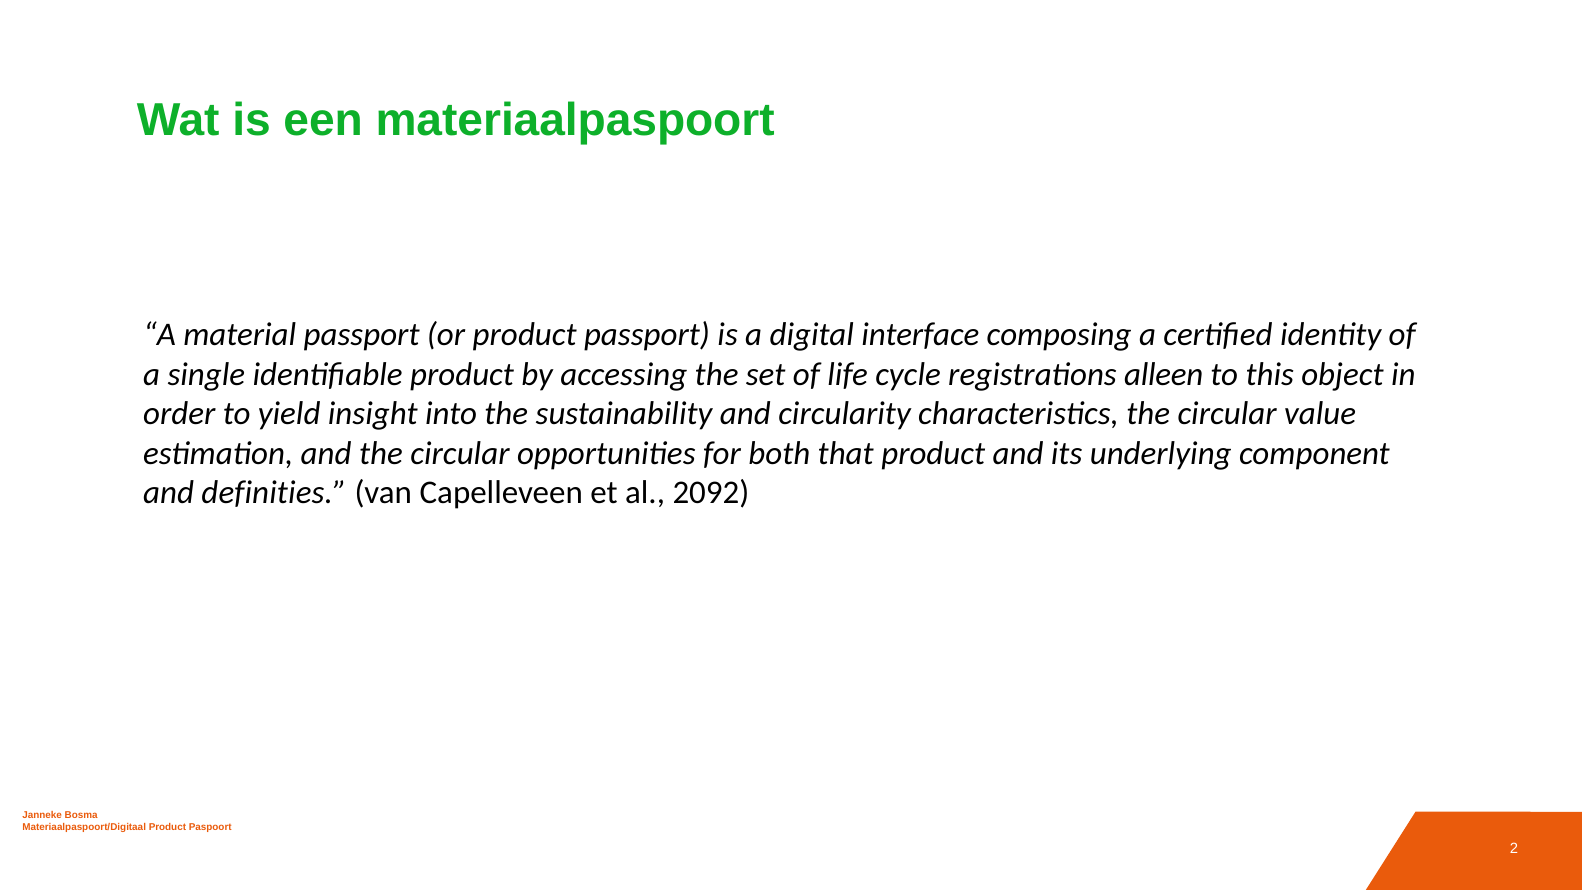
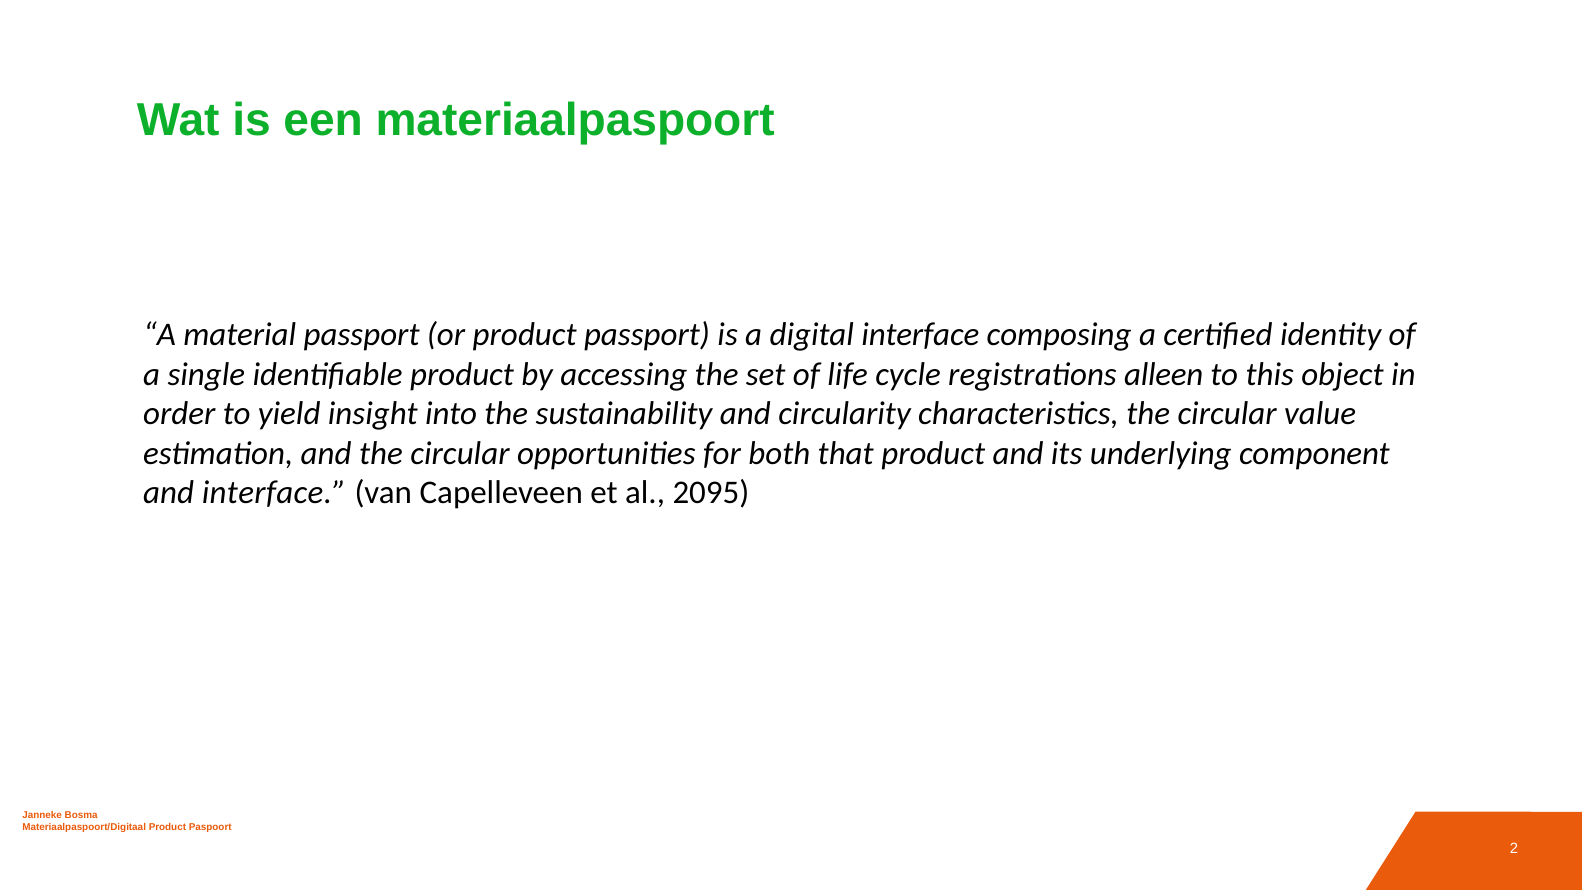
and definities: definities -> interface
2092: 2092 -> 2095
